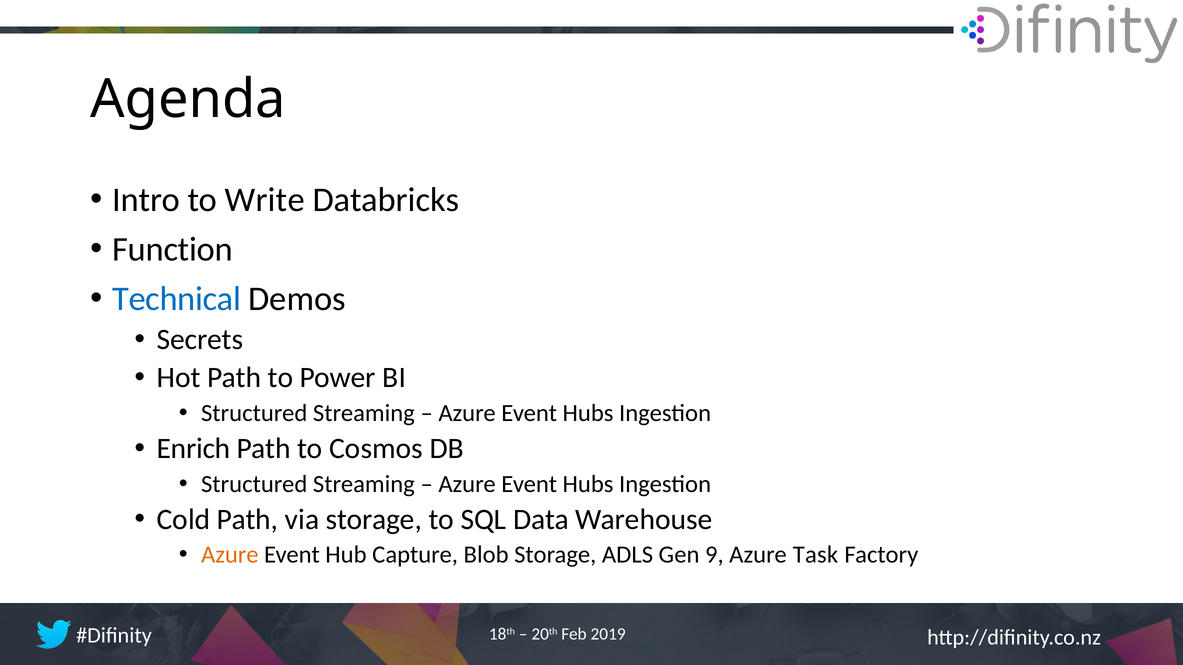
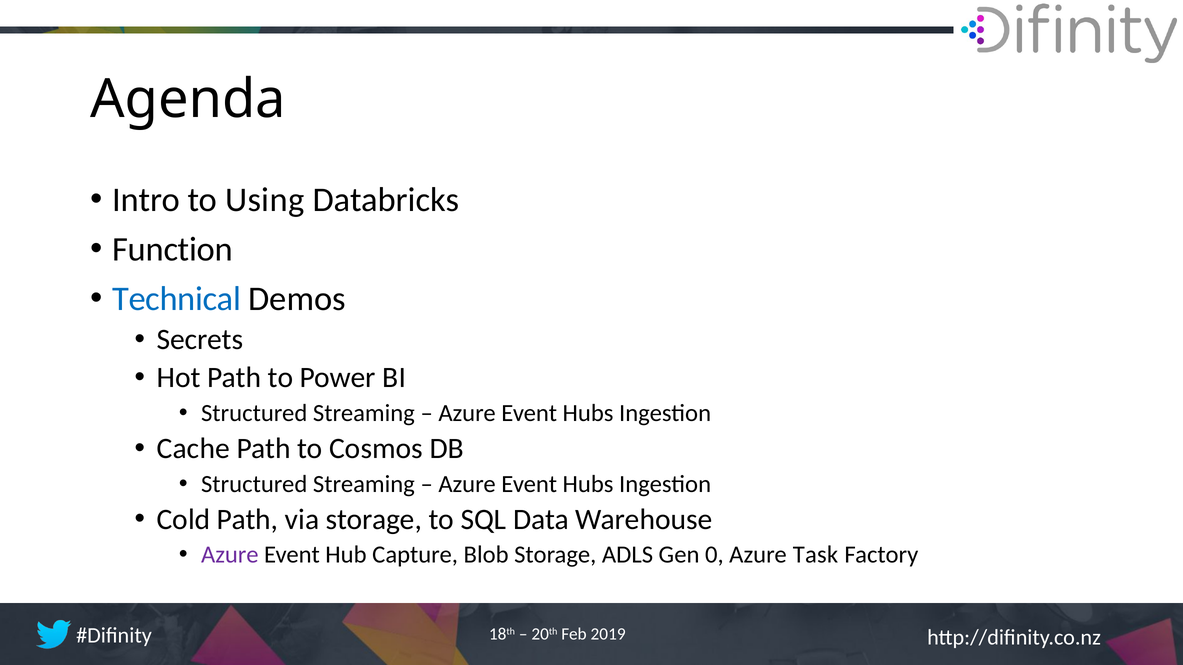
Write: Write -> Using
Enrich: Enrich -> Cache
Azure at (230, 555) colour: orange -> purple
9: 9 -> 0
